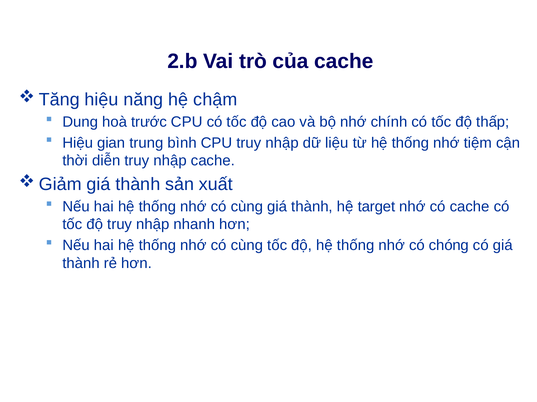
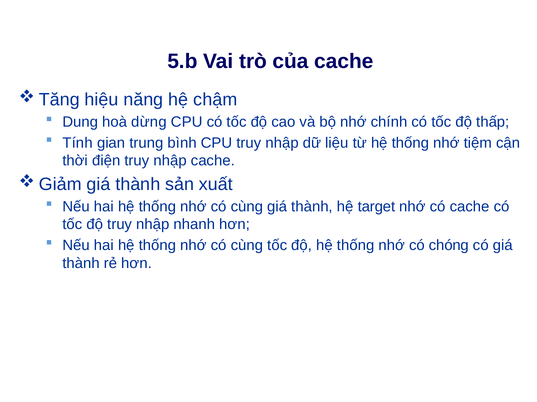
2.b: 2.b -> 5.b
trước: trước -> dừng
Hiệu at (78, 143): Hiệu -> Tính
diễn: diễn -> điện
